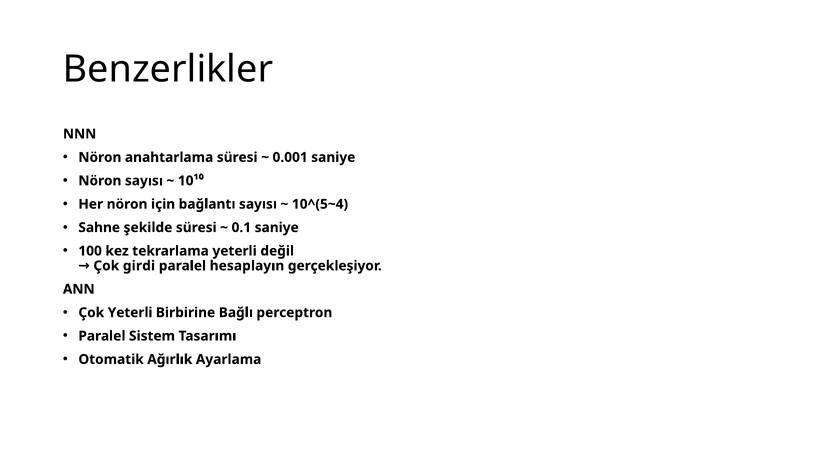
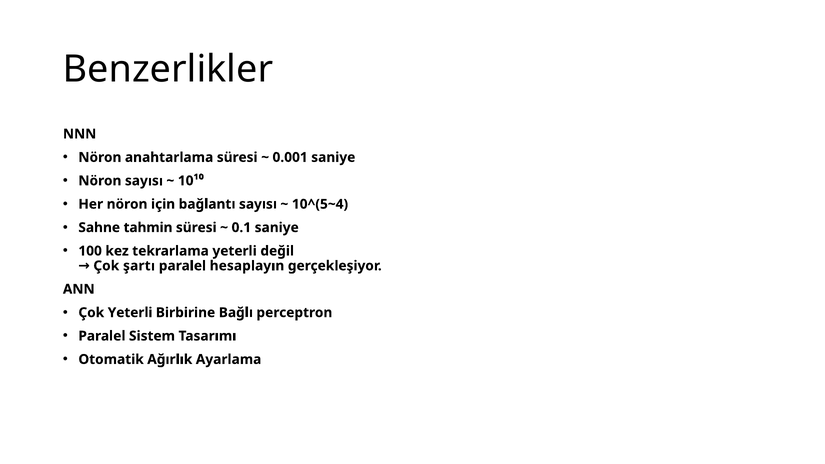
şekilde: şekilde -> tahmin
girdi: girdi -> şartı
